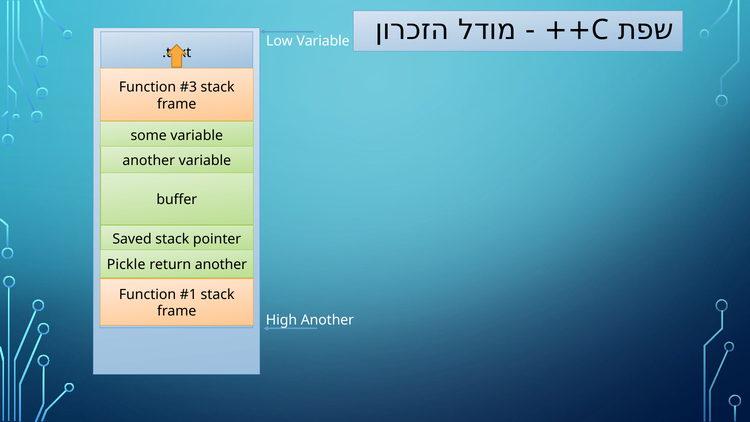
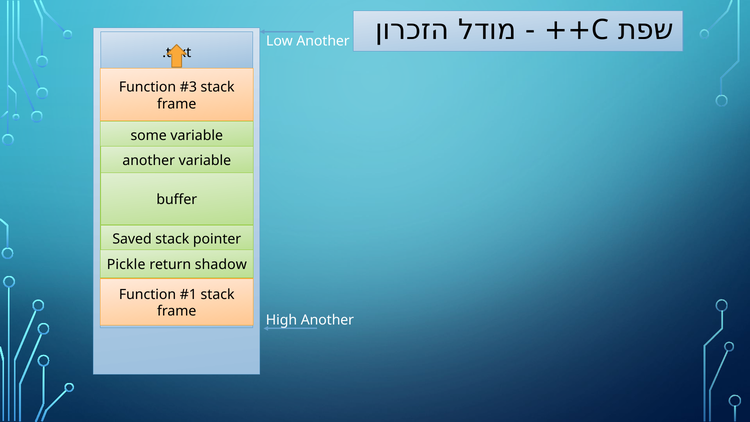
Low Variable: Variable -> Another
return another: another -> shadow
